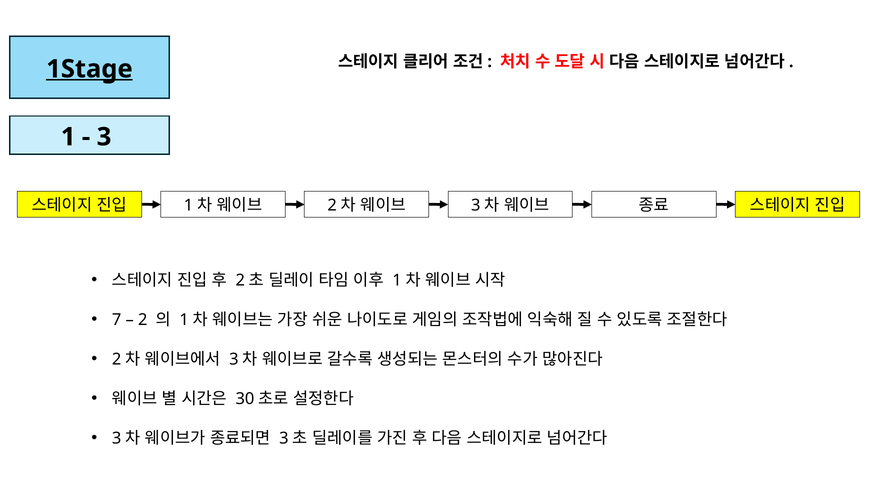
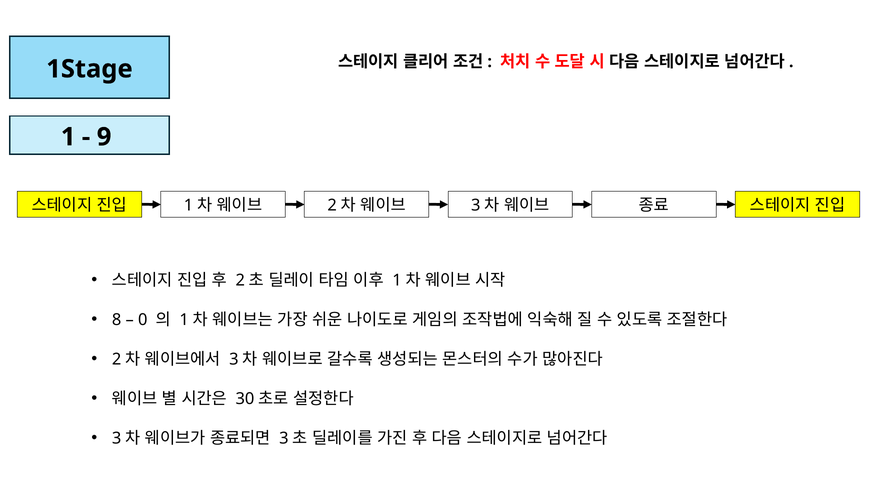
1Stage underline: present -> none
3: 3 -> 9
7: 7 -> 8
2: 2 -> 0
